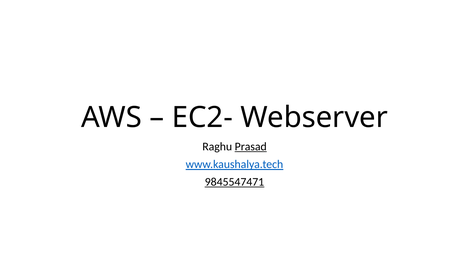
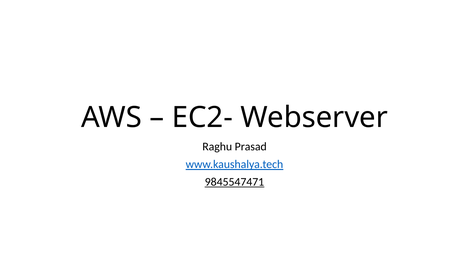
Prasad underline: present -> none
